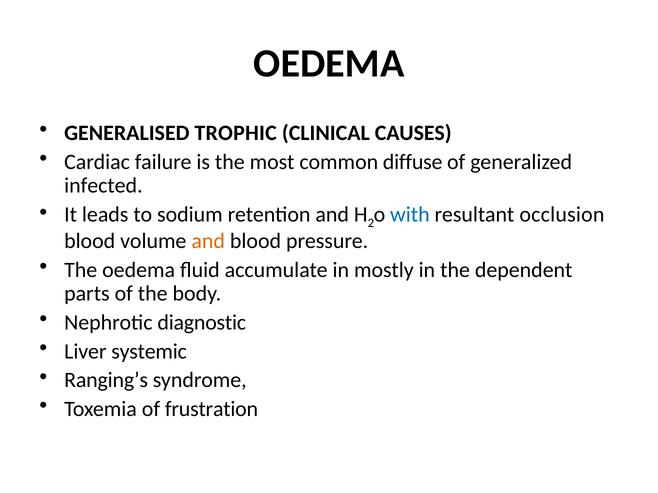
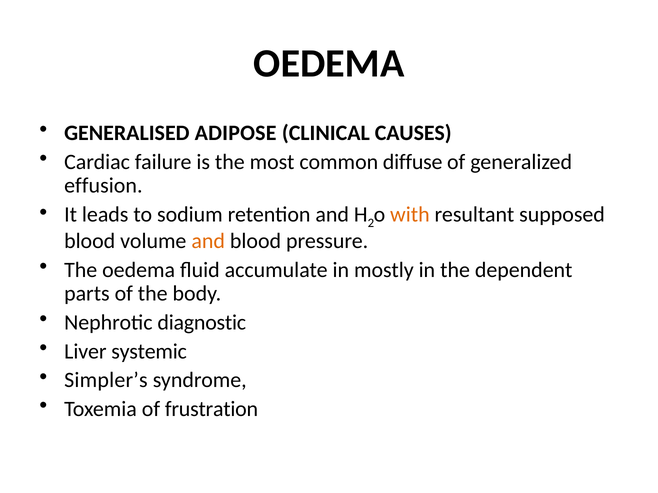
TROPHIC: TROPHIC -> ADIPOSE
infected: infected -> effusion
with colour: blue -> orange
occlusion: occlusion -> supposed
Ranging’s: Ranging’s -> Simpler’s
